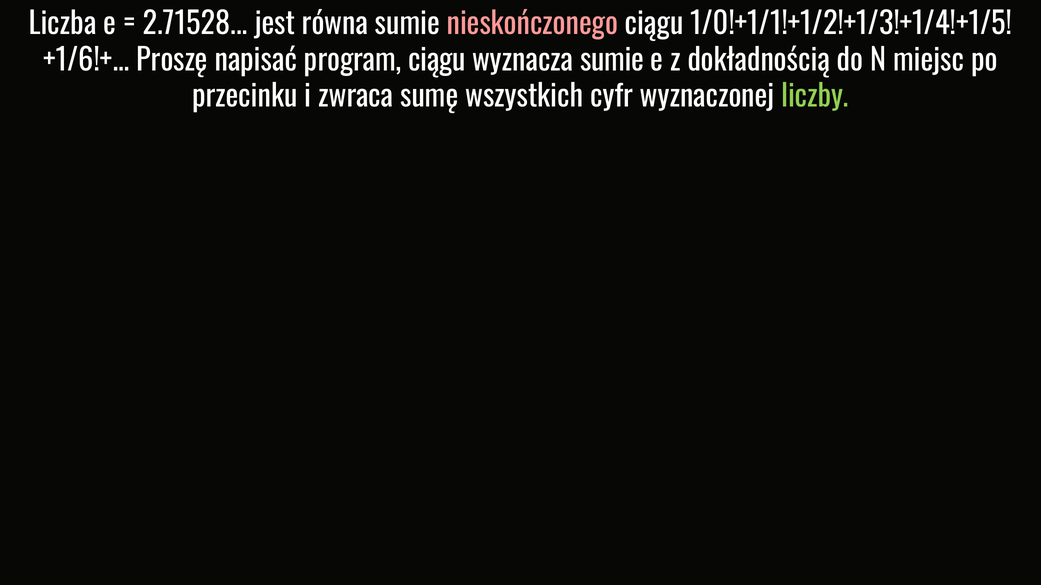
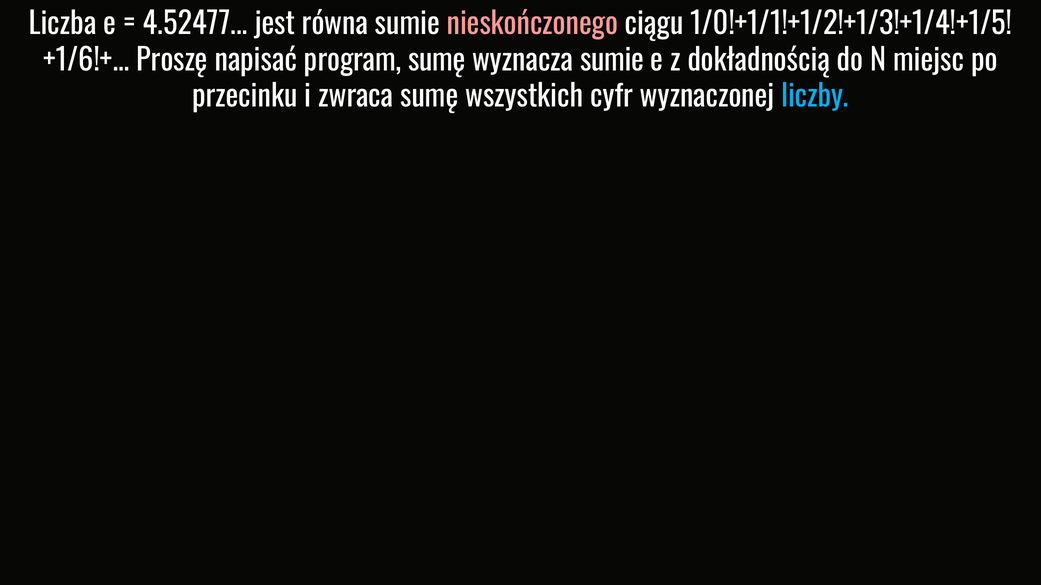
2.71528: 2.71528 -> 4.52477
program ciągu: ciągu -> sumę
liczby colour: light green -> light blue
